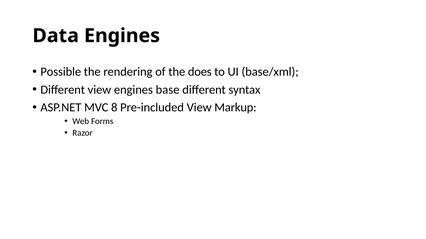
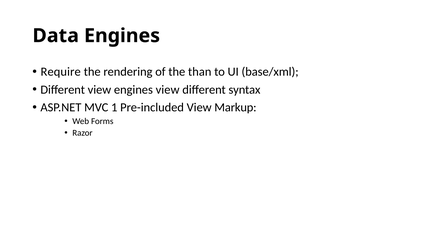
Possible: Possible -> Require
does: does -> than
engines base: base -> view
8: 8 -> 1
